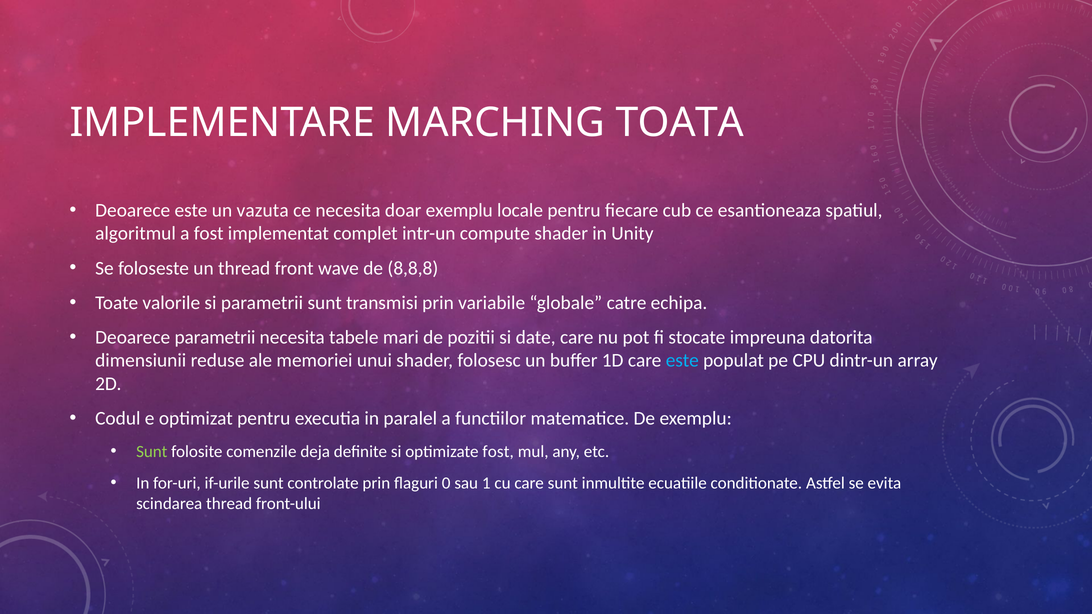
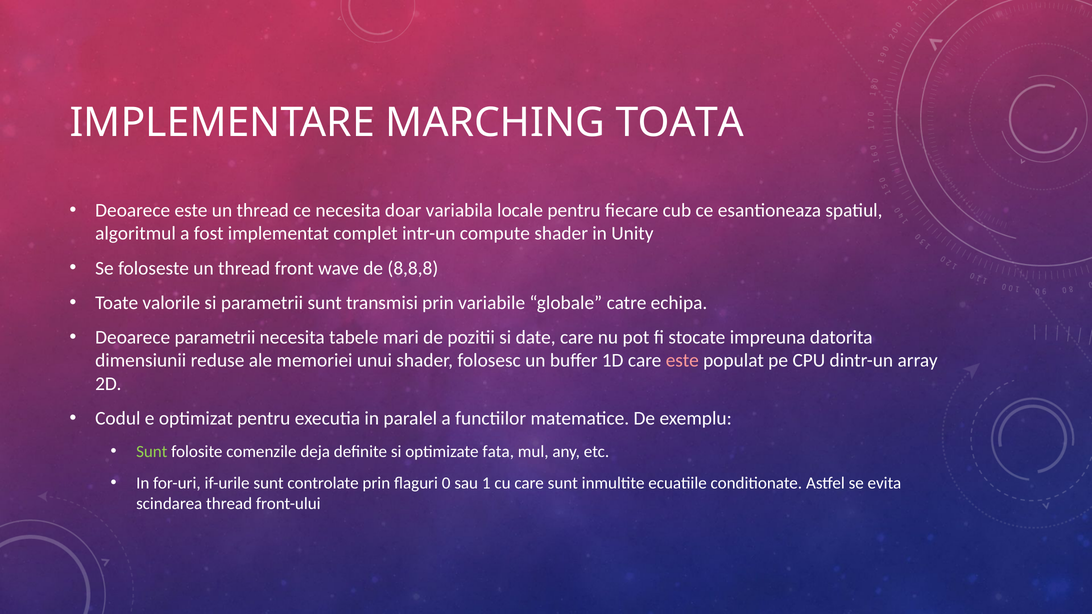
este un vazuta: vazuta -> thread
doar exemplu: exemplu -> variabila
este at (682, 361) colour: light blue -> pink
optimizate fost: fost -> fata
